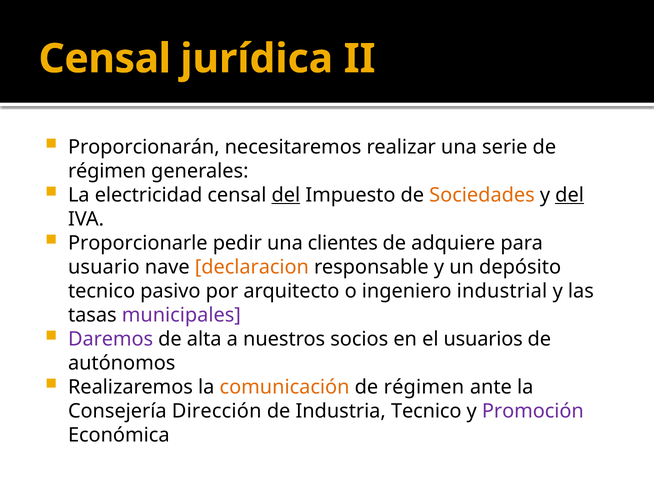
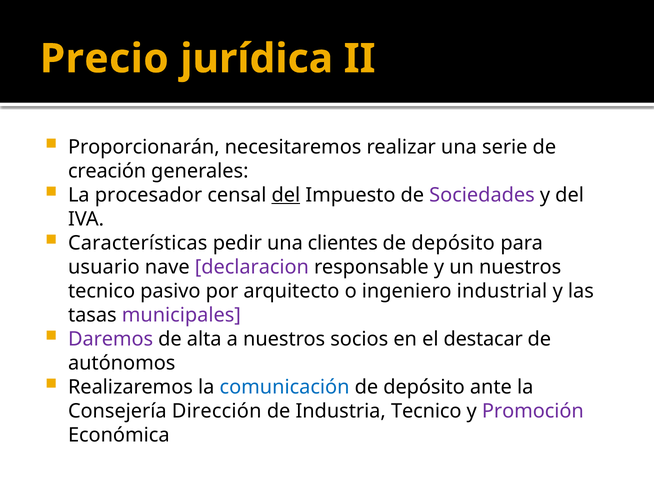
Censal at (105, 59): Censal -> Precio
régimen at (107, 171): régimen -> creación
electricidad: electricidad -> procesador
Sociedades colour: orange -> purple
del at (570, 195) underline: present -> none
Proporcionarle: Proporcionarle -> Características
adquiere at (453, 243): adquiere -> depósito
declaracion colour: orange -> purple
un depósito: depósito -> nuestros
usuarios: usuarios -> destacar
comunicación colour: orange -> blue
régimen at (424, 387): régimen -> depósito
